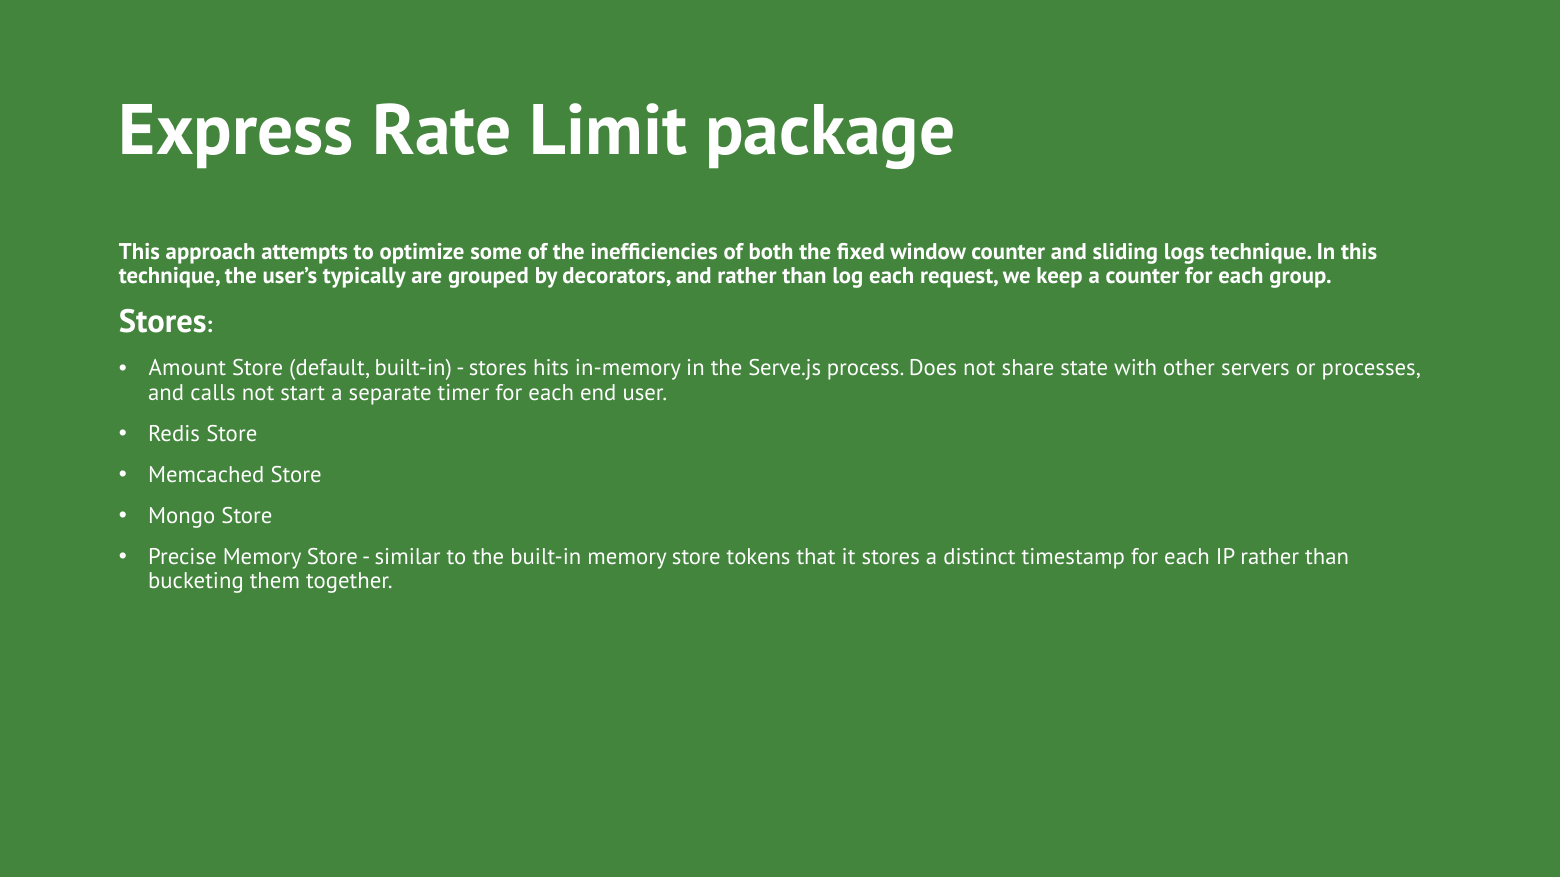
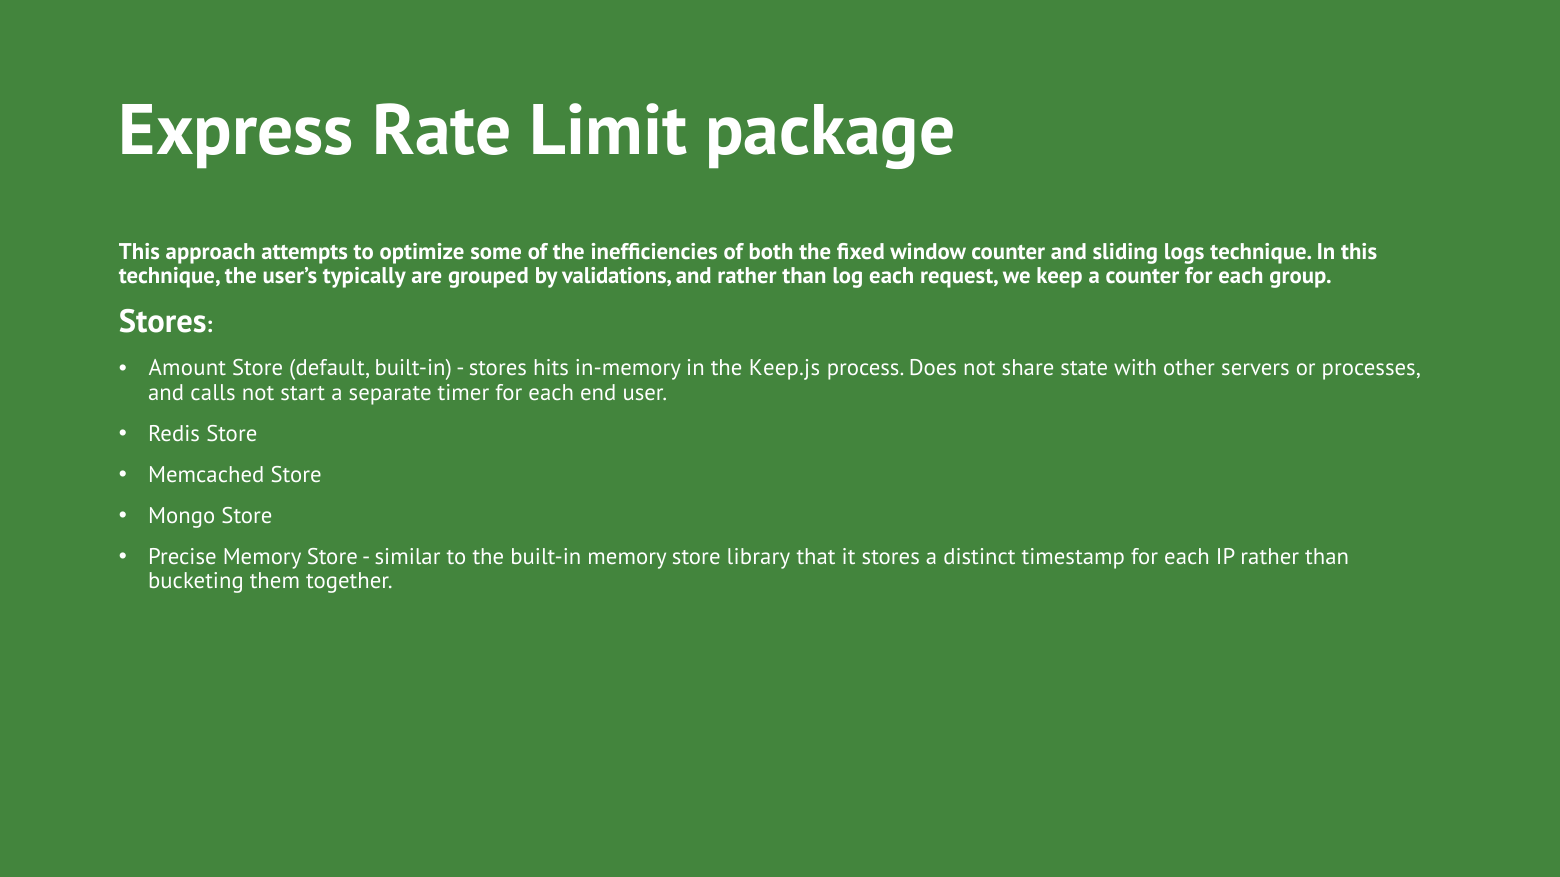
decorators: decorators -> validations
Serve.js: Serve.js -> Keep.js
tokens: tokens -> library
